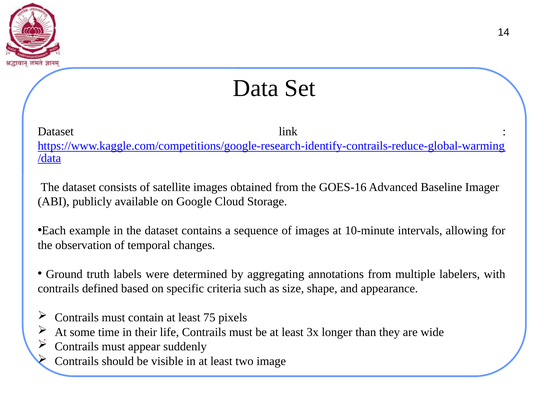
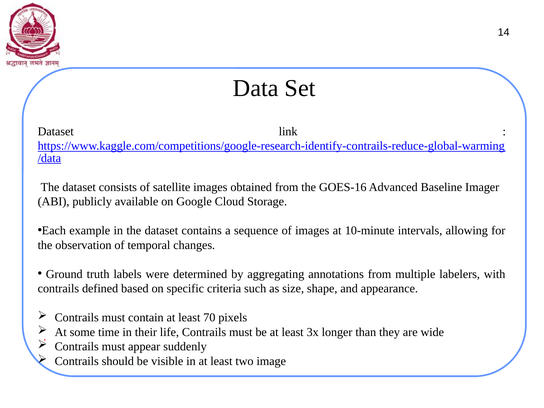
75: 75 -> 70
